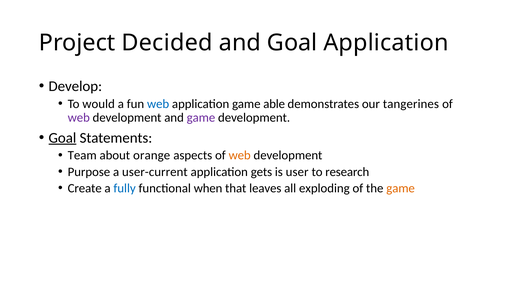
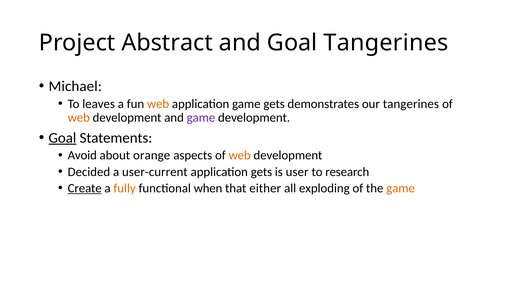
Decided: Decided -> Abstract
Goal Application: Application -> Tangerines
Develop: Develop -> Michael
would: would -> leaves
web at (158, 104) colour: blue -> orange
game able: able -> gets
web at (79, 118) colour: purple -> orange
Team: Team -> Avoid
Purpose: Purpose -> Decided
Create underline: none -> present
fully colour: blue -> orange
leaves: leaves -> either
